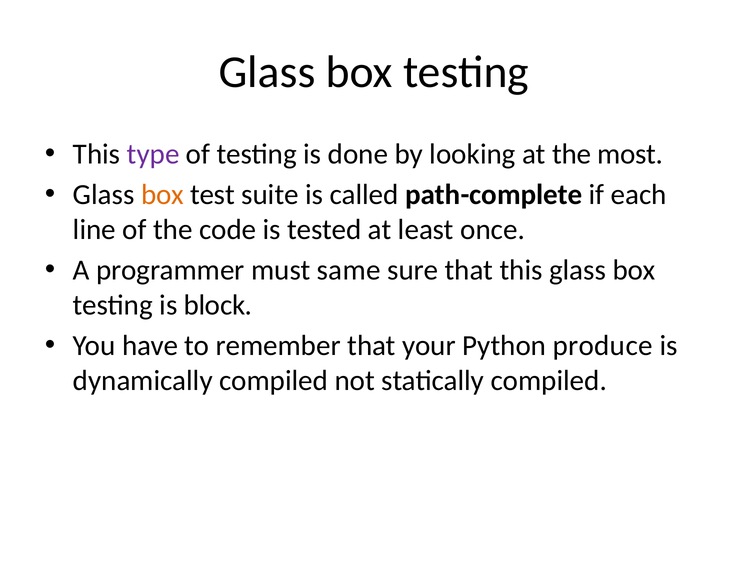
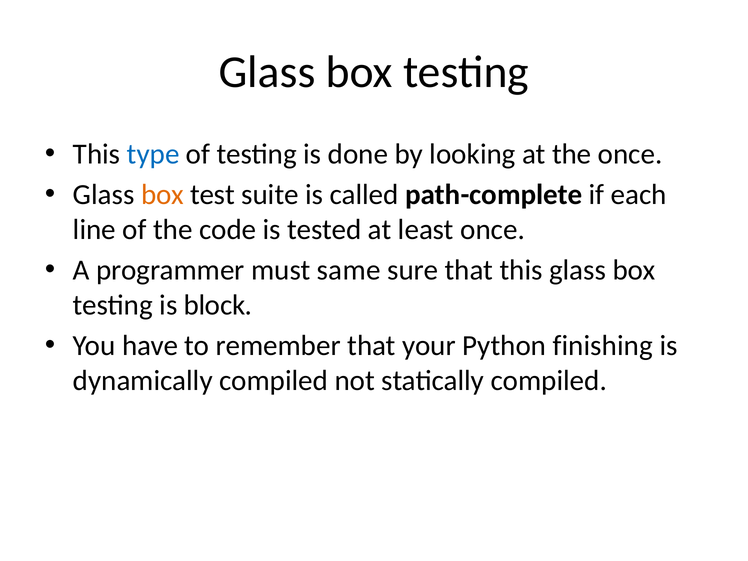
type colour: purple -> blue
the most: most -> once
produce: produce -> finishing
